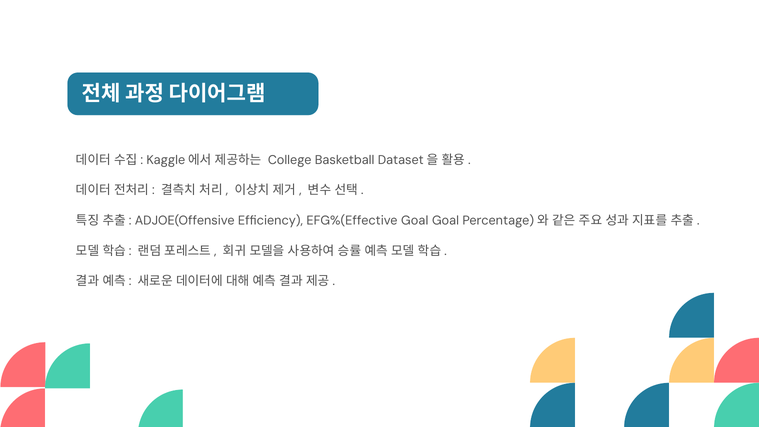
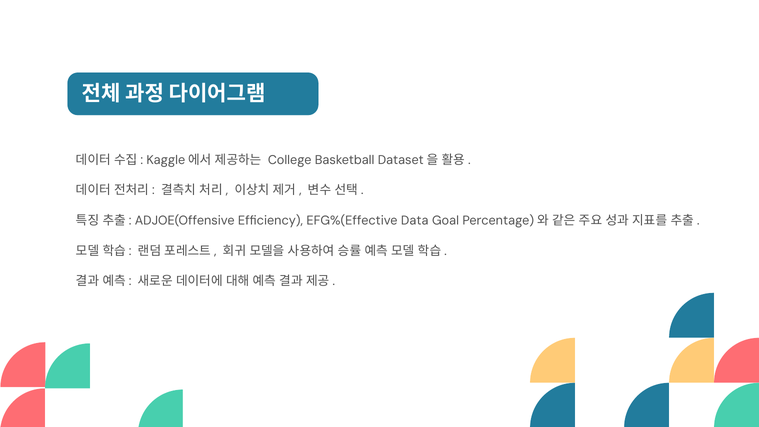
EFG%(Effective Goal: Goal -> Data
